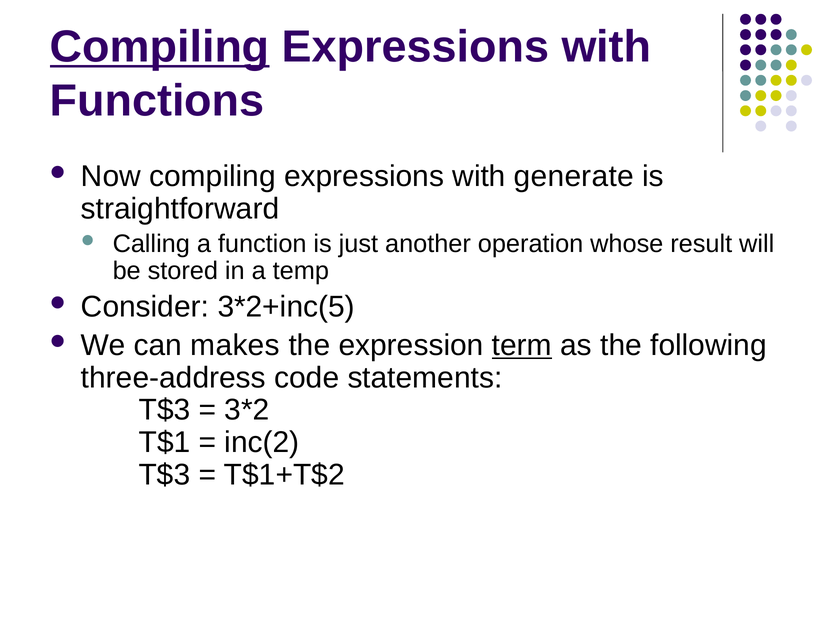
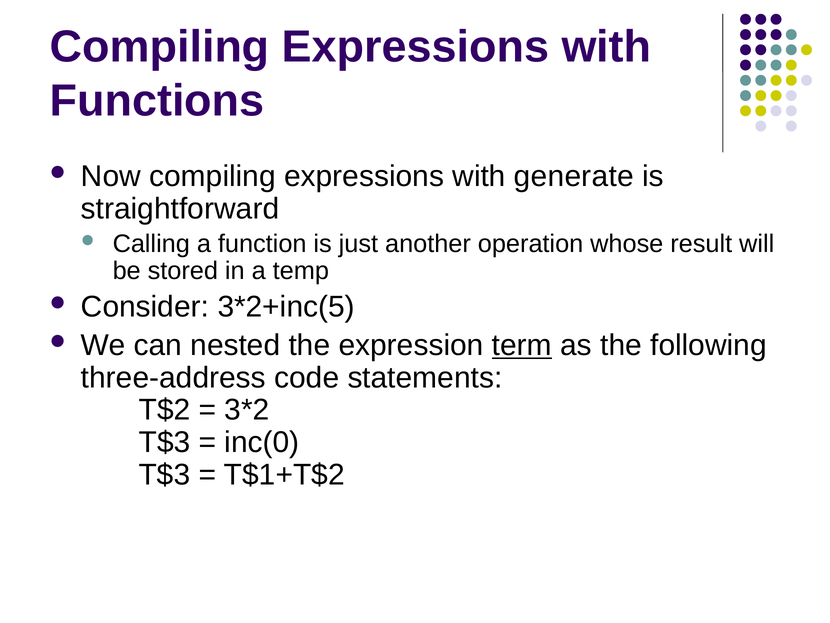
Compiling at (160, 47) underline: present -> none
makes: makes -> nested
T$3 at (165, 410): T$3 -> T$2
T$1 at (165, 442): T$1 -> T$3
inc(2: inc(2 -> inc(0
